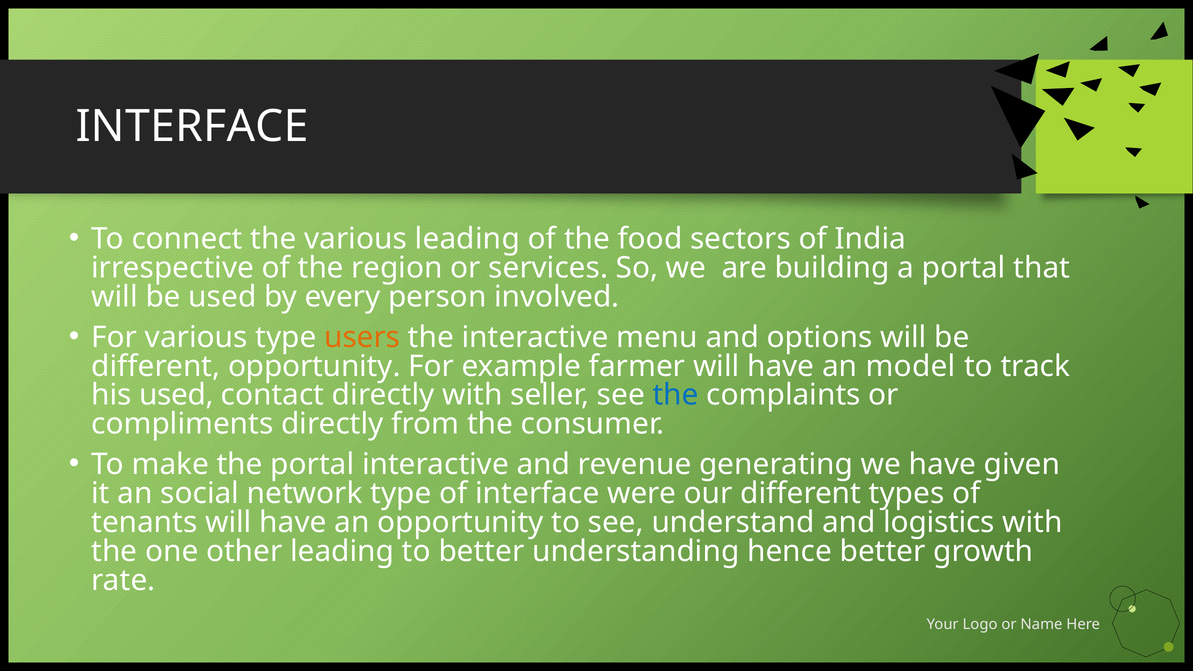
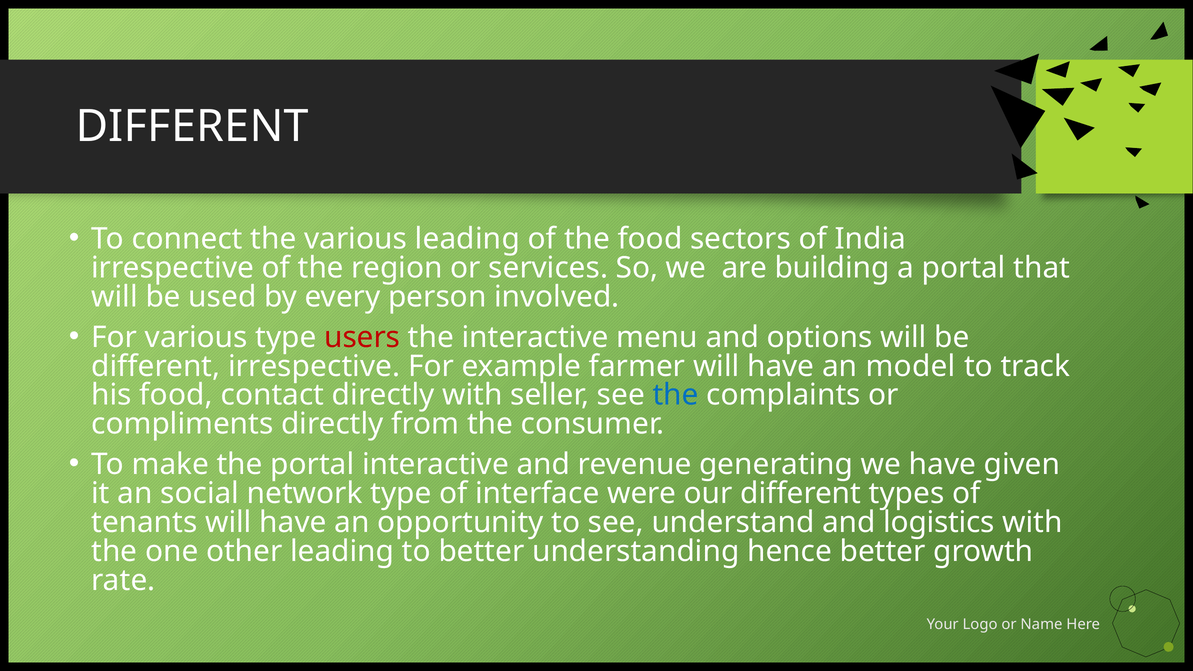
INTERFACE at (192, 126): INTERFACE -> DIFFERENT
users colour: orange -> red
different opportunity: opportunity -> irrespective
his used: used -> food
